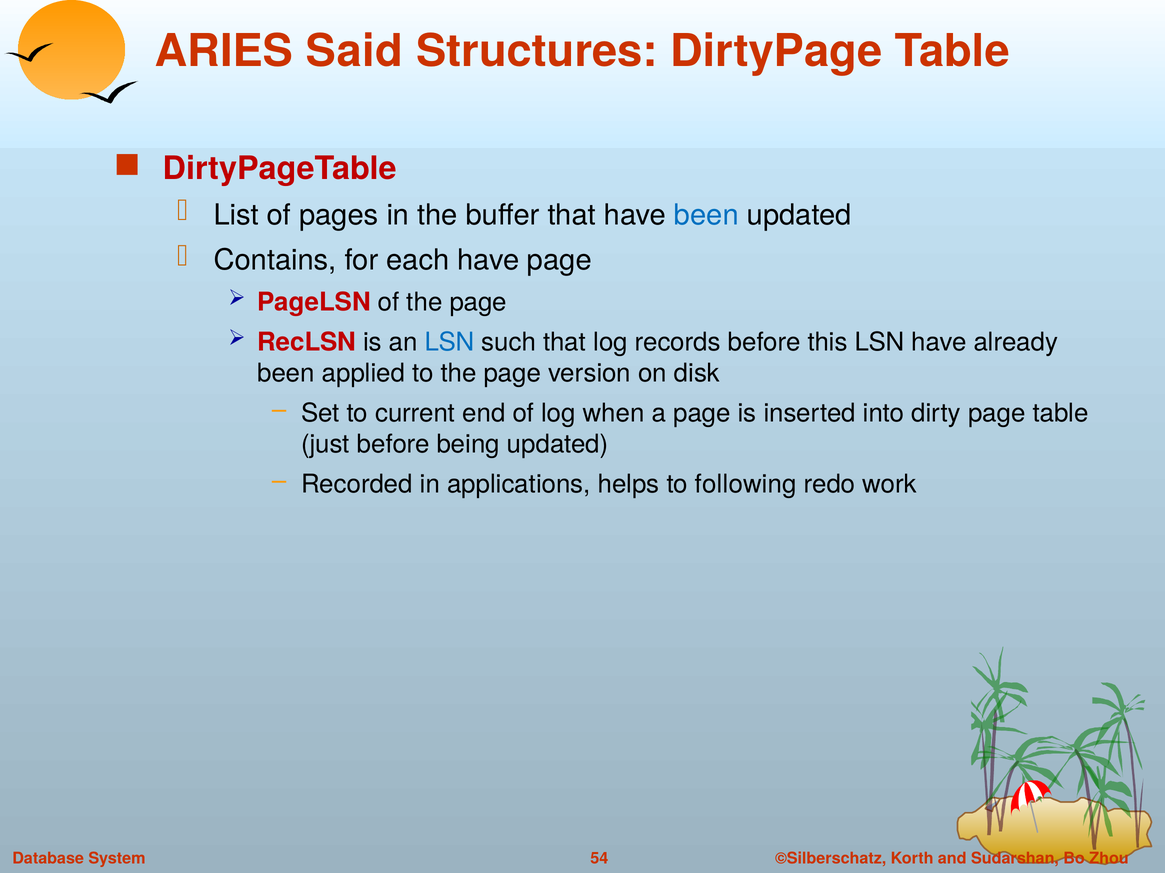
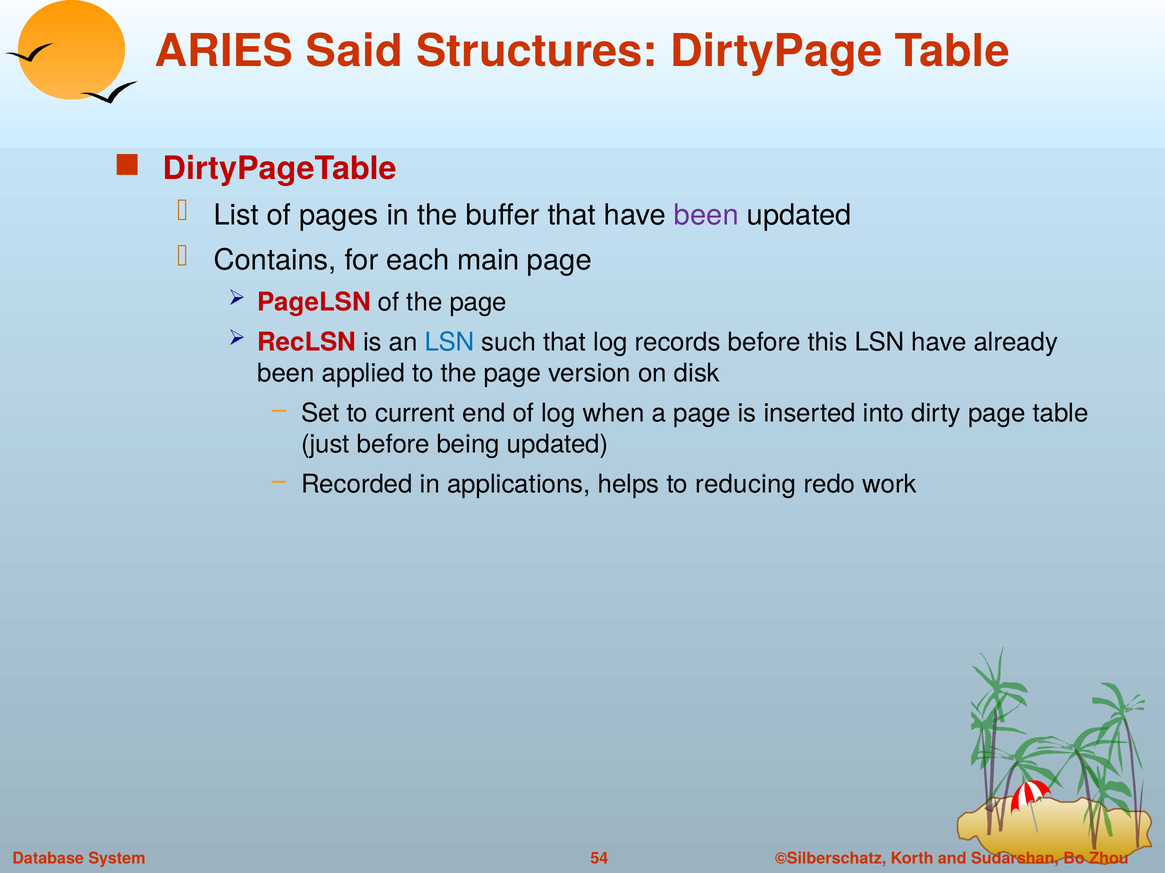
been at (706, 215) colour: blue -> purple
each have: have -> main
following: following -> reducing
